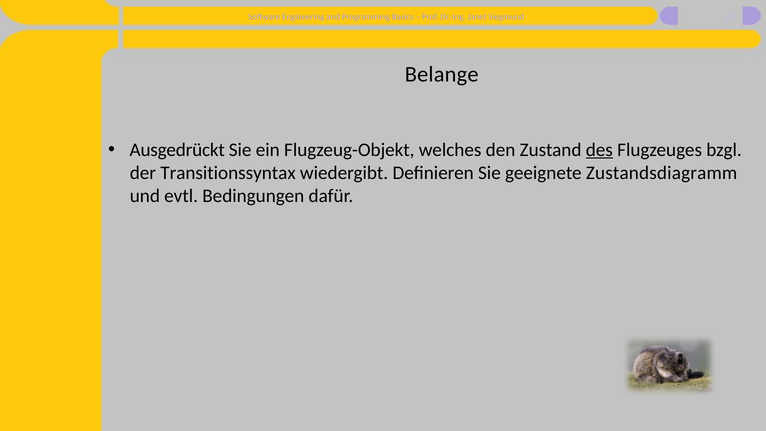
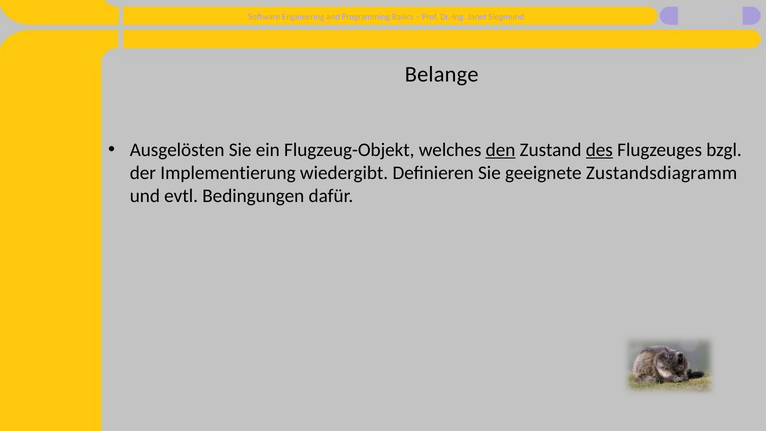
Ausgedrückt: Ausgedrückt -> Ausgelösten
den underline: none -> present
Transitionssyntax: Transitionssyntax -> Implementierung
